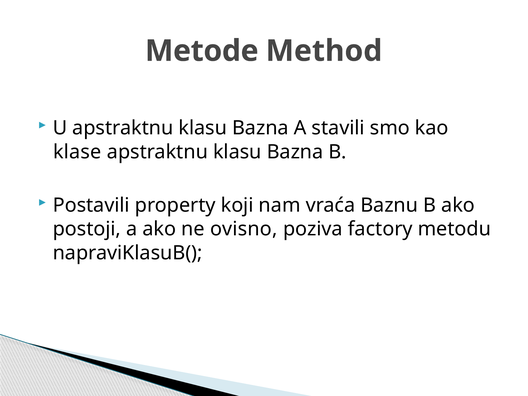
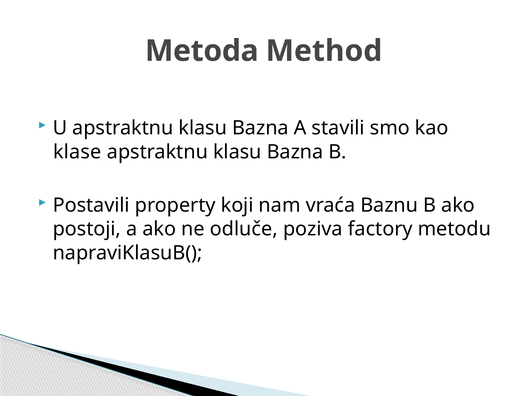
Metode: Metode -> Metoda
ovisno: ovisno -> odluče
